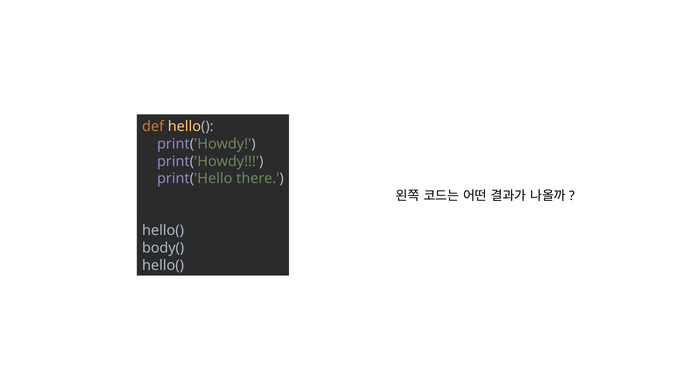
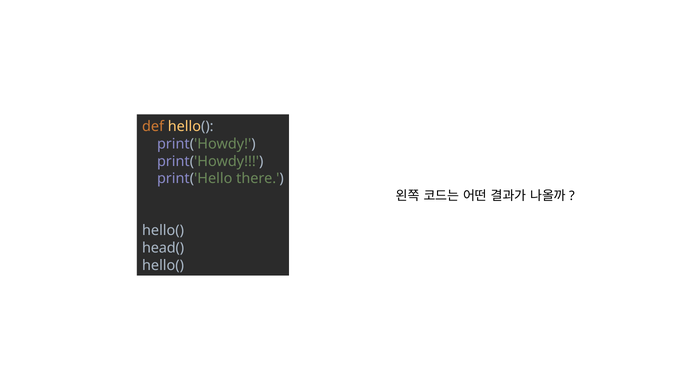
body(: body( -> head(
